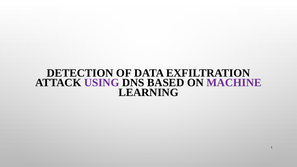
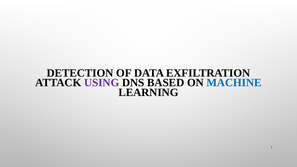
MACHINE colour: purple -> blue
